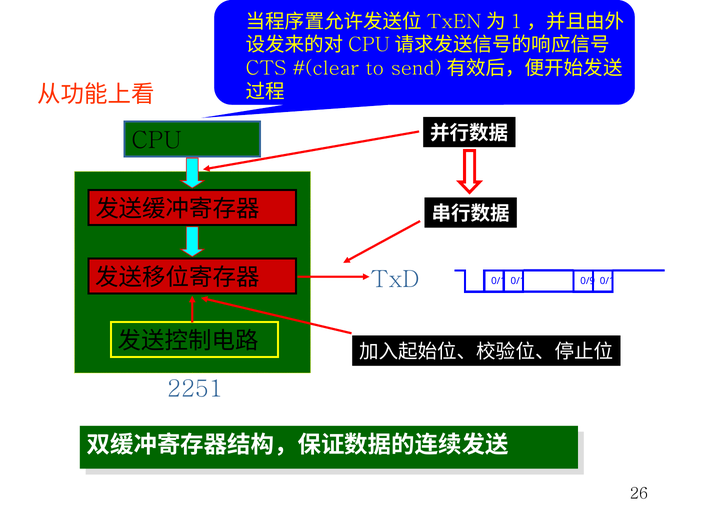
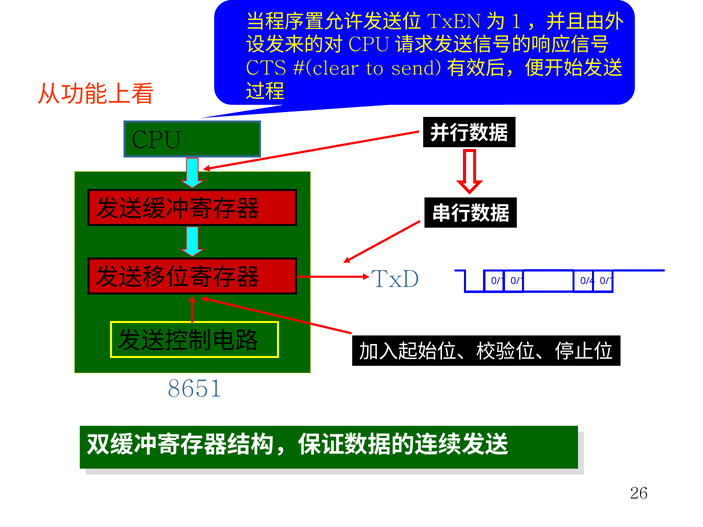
0/9: 0/9 -> 0/4
2251: 2251 -> 8651
